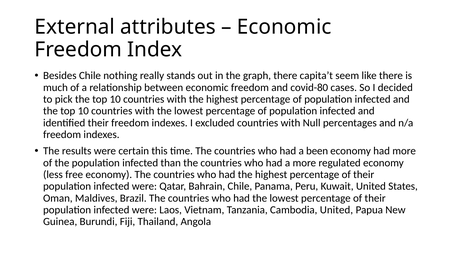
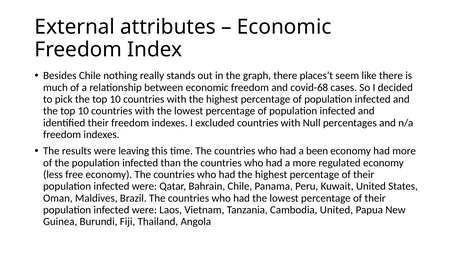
capita’t: capita’t -> places’t
covid-80: covid-80 -> covid-68
certain: certain -> leaving
